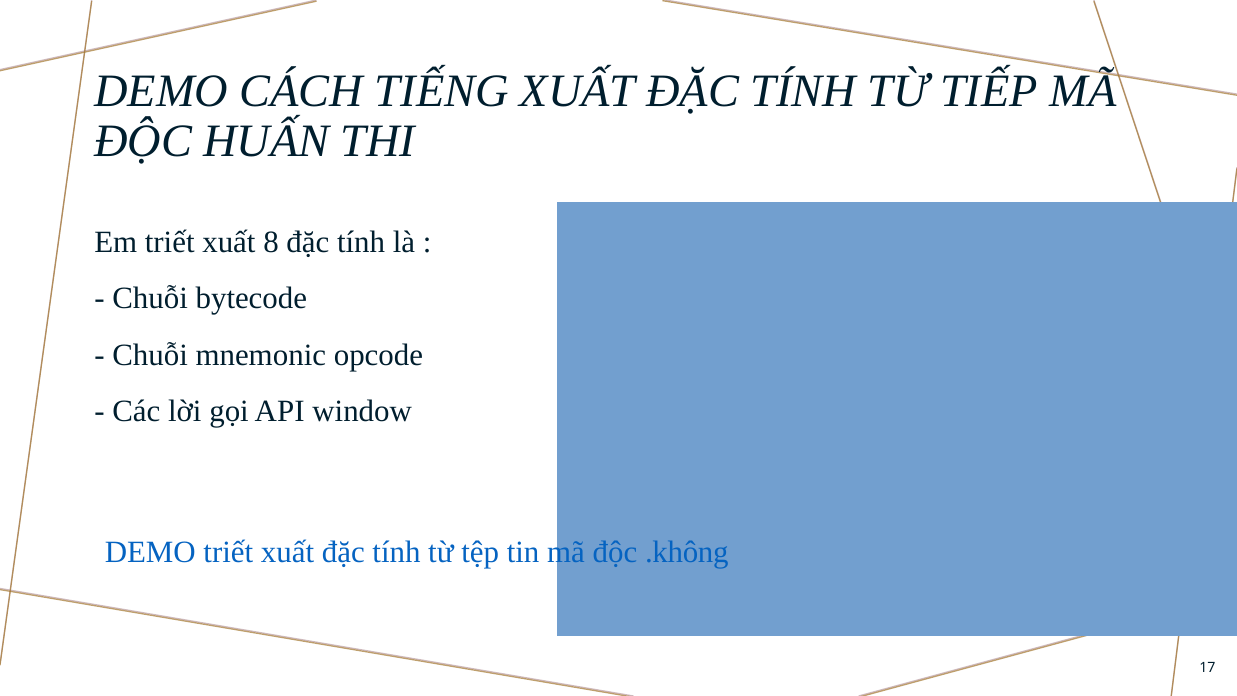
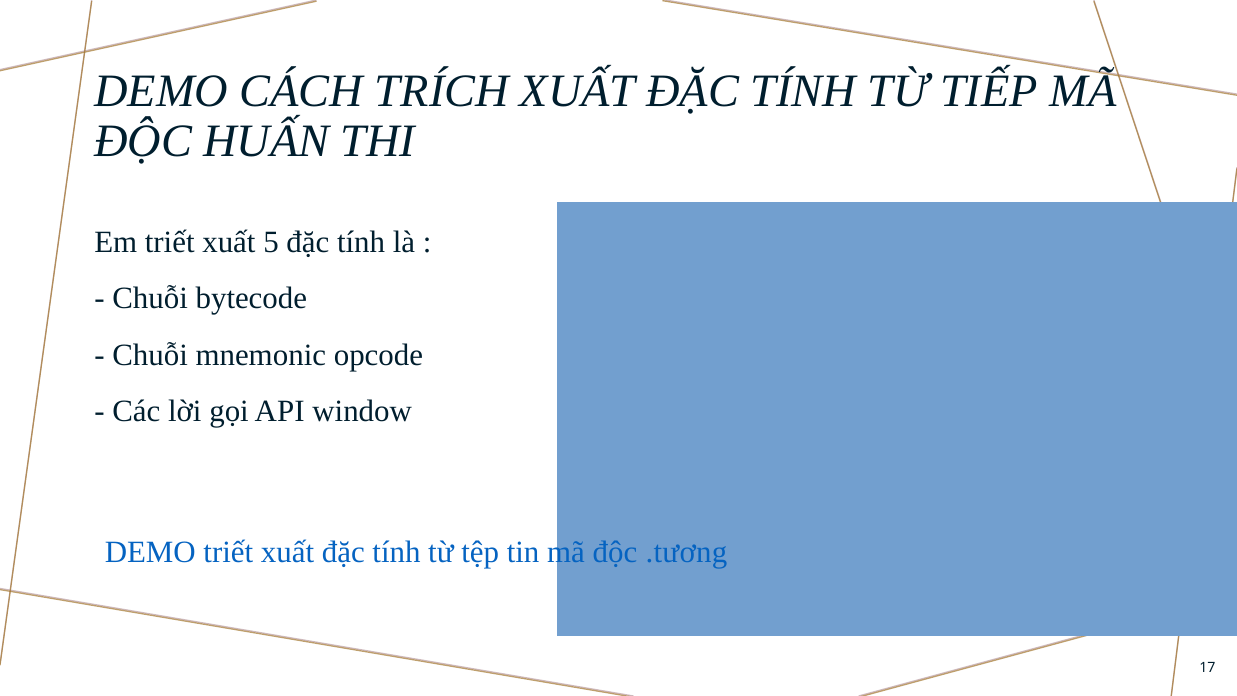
TIẾNG: TIẾNG -> TRÍCH
8: 8 -> 5
.không: .không -> .tương
